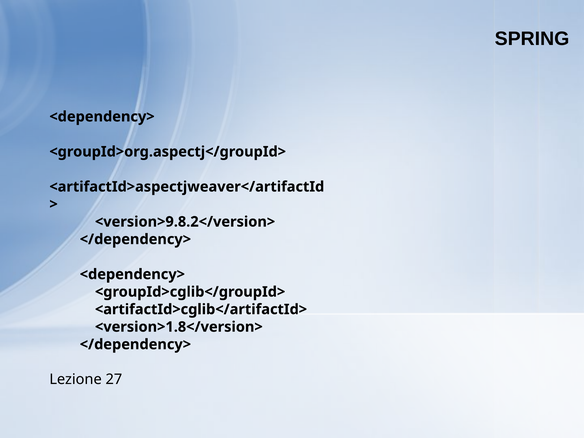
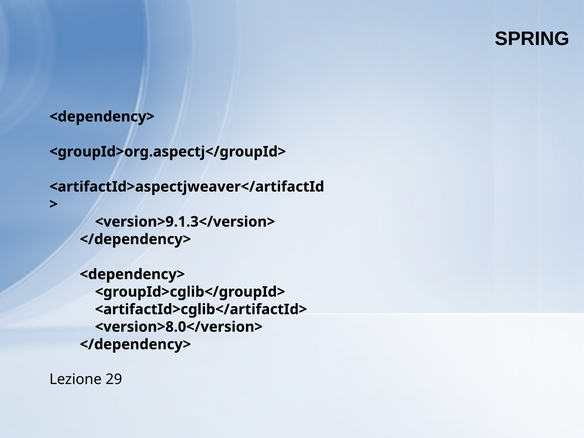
<version>9.8.2</version>: <version>9.8.2</version> -> <version>9.1.3</version>
<version>1.8</version>: <version>1.8</version> -> <version>8.0</version>
27: 27 -> 29
